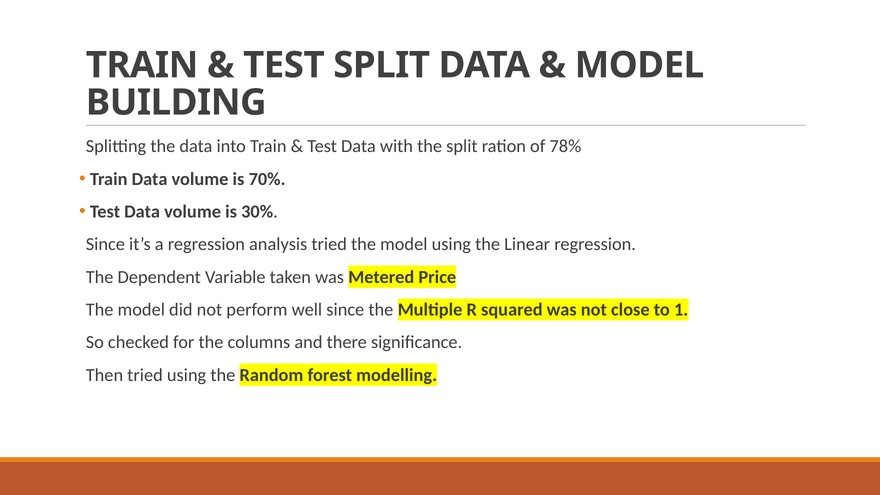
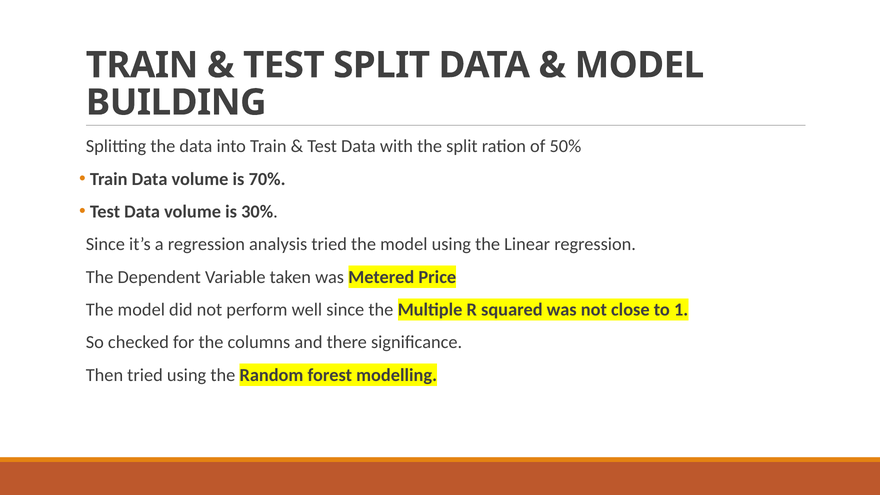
78%: 78% -> 50%
